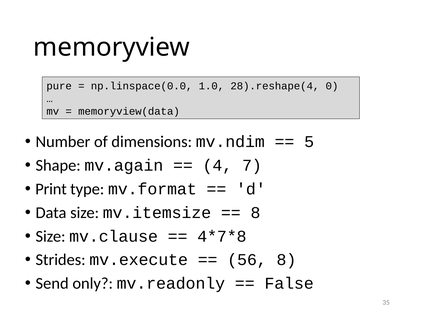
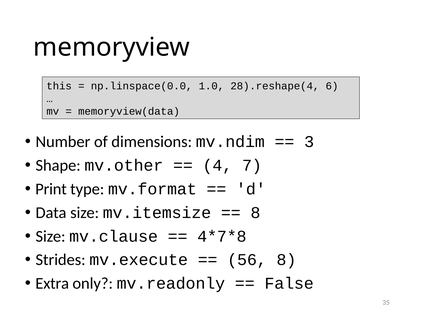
pure: pure -> this
0: 0 -> 6
5: 5 -> 3
mv.again: mv.again -> mv.other
Send: Send -> Extra
